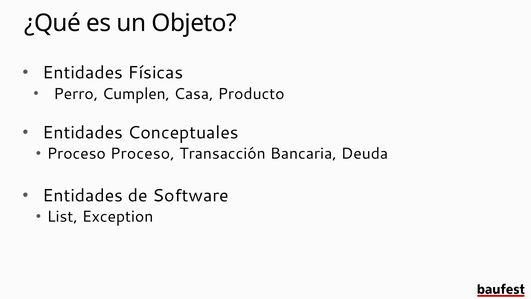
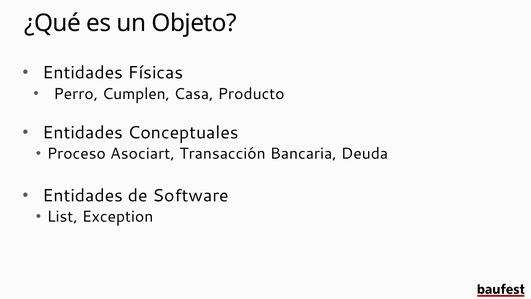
Proceso Proceso: Proceso -> Asociart
